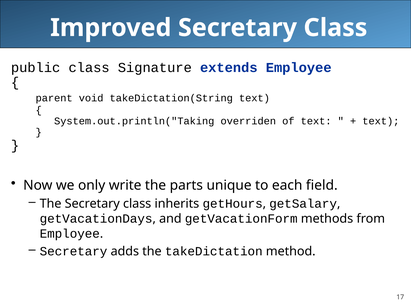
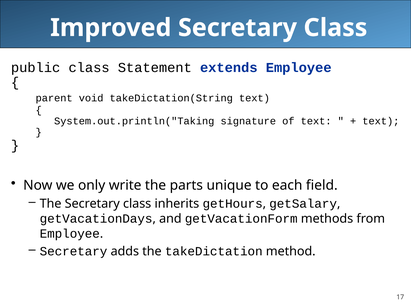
Signature: Signature -> Statement
overriden: overriden -> signature
